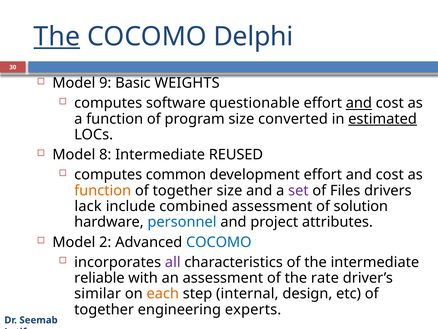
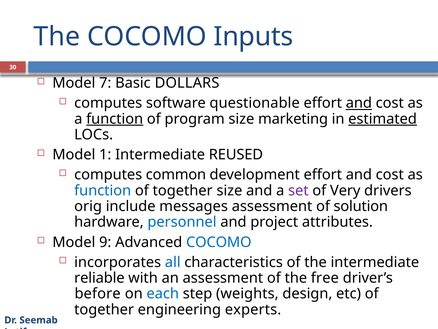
The at (57, 37) underline: present -> none
Delphi: Delphi -> Inputs
9: 9 -> 7
WEIGHTS: WEIGHTS -> DOLLARS
function at (115, 119) underline: none -> present
converted: converted -> marketing
8: 8 -> 1
function at (103, 190) colour: orange -> blue
Files: Files -> Very
lack: lack -> orig
combined: combined -> messages
2: 2 -> 9
all colour: purple -> blue
rate: rate -> free
similar: similar -> before
each colour: orange -> blue
internal: internal -> weights
